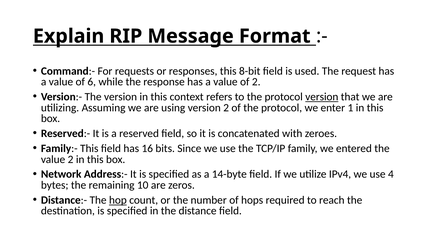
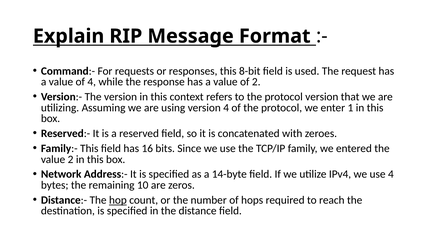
of 6: 6 -> 4
version at (322, 97) underline: present -> none
version 2: 2 -> 4
